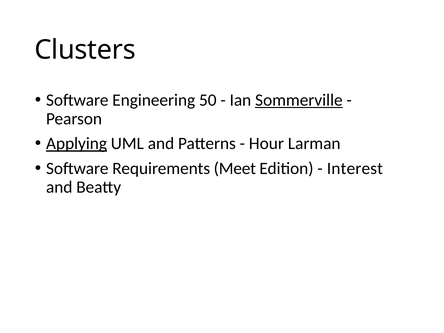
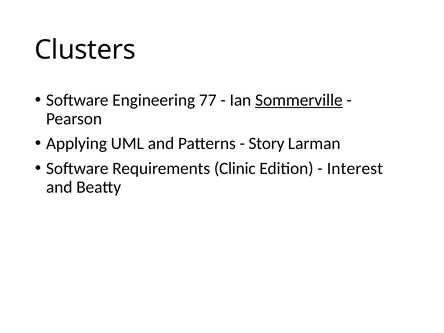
50: 50 -> 77
Applying underline: present -> none
Hour: Hour -> Story
Meet: Meet -> Clinic
